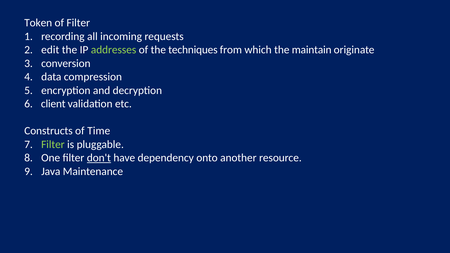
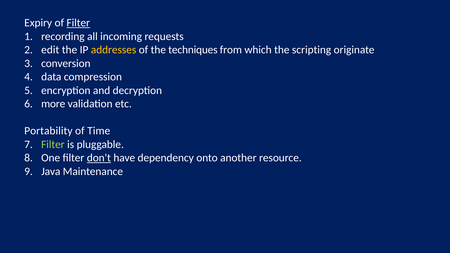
Token: Token -> Expiry
Filter at (78, 23) underline: none -> present
addresses colour: light green -> yellow
maintain: maintain -> scripting
client: client -> more
Constructs: Constructs -> Portability
